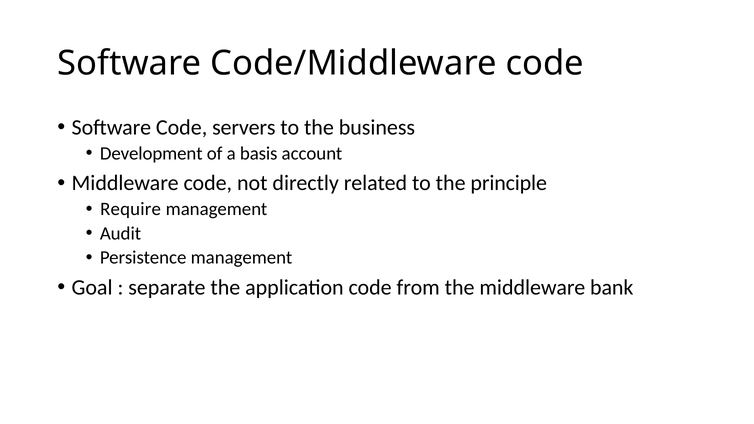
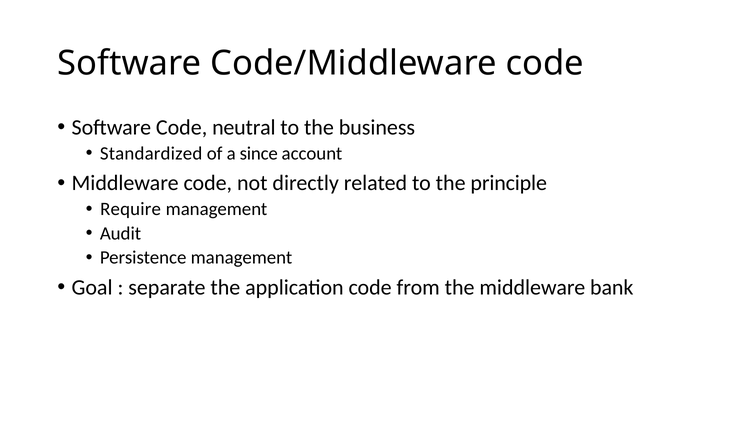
servers: servers -> neutral
Development: Development -> Standardized
basis: basis -> since
